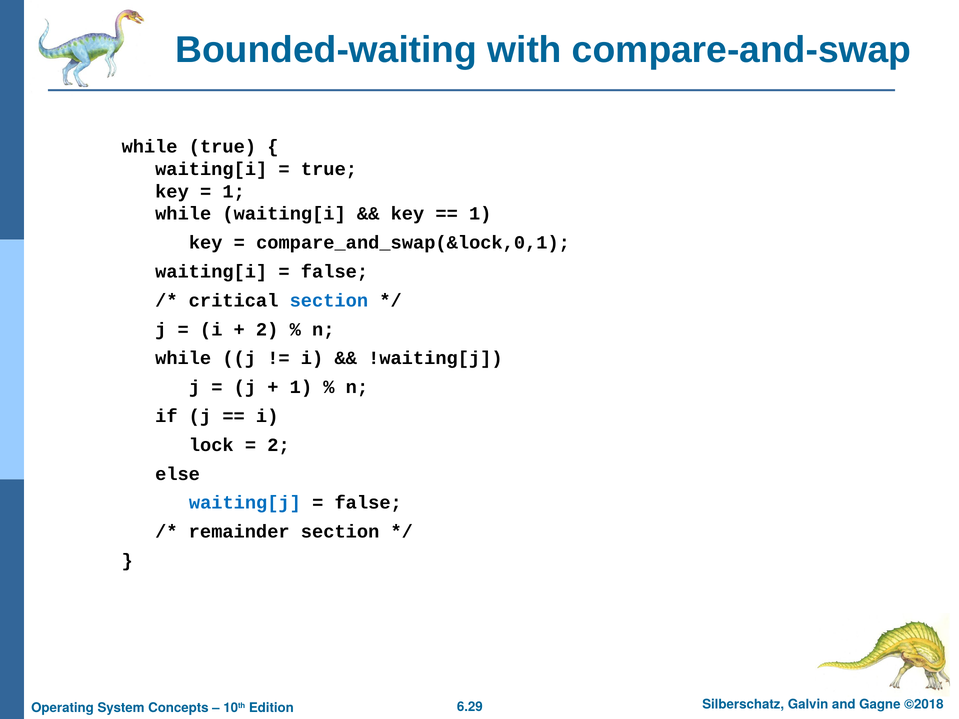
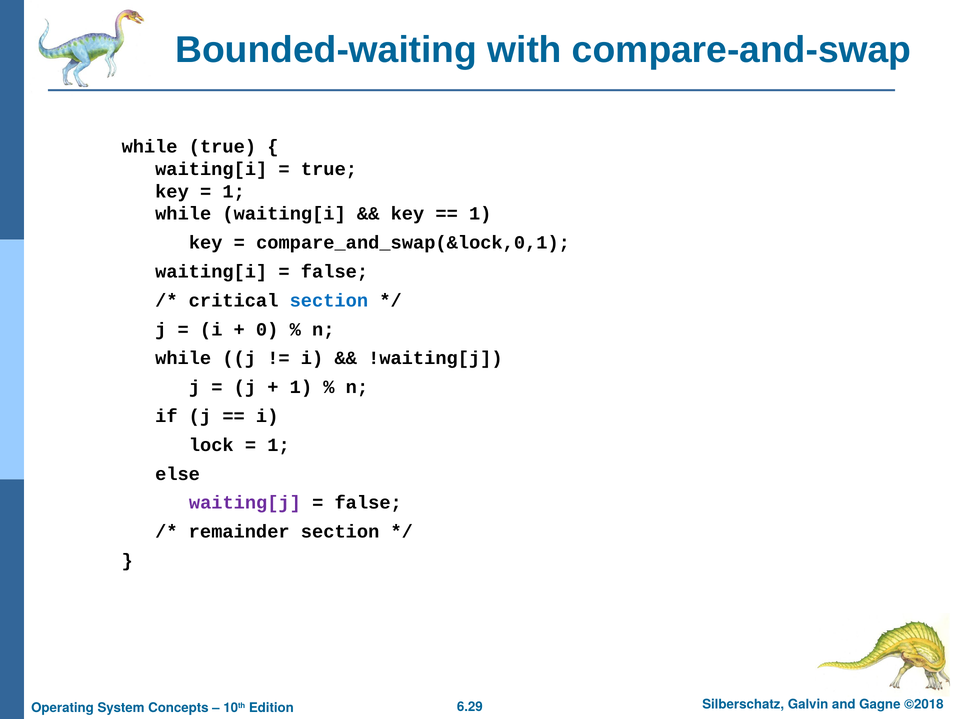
2 at (267, 329): 2 -> 0
2 at (279, 445): 2 -> 1
waiting[j colour: blue -> purple
